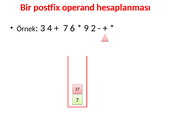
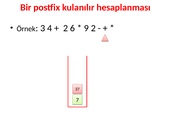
operand: operand -> kulanılır
7 at (66, 28): 7 -> 2
